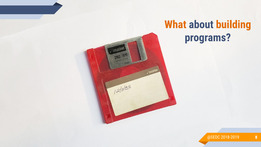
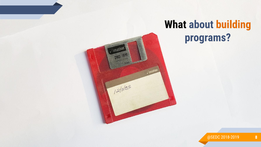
What colour: orange -> black
